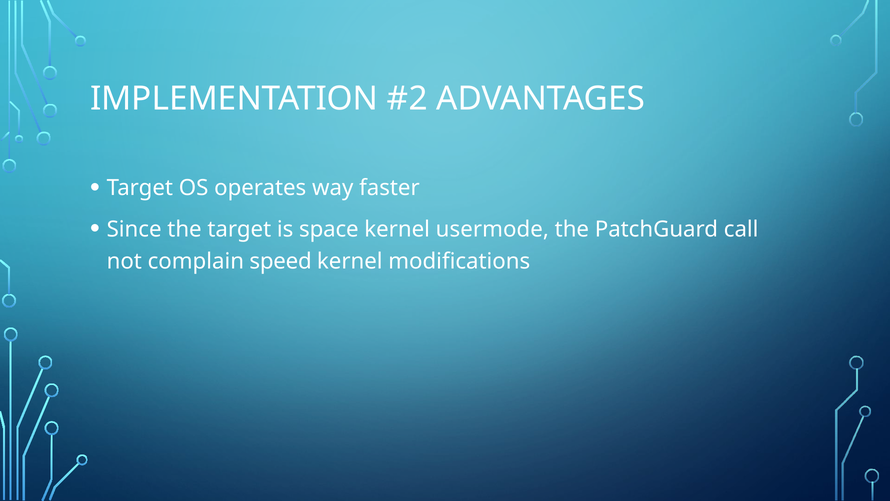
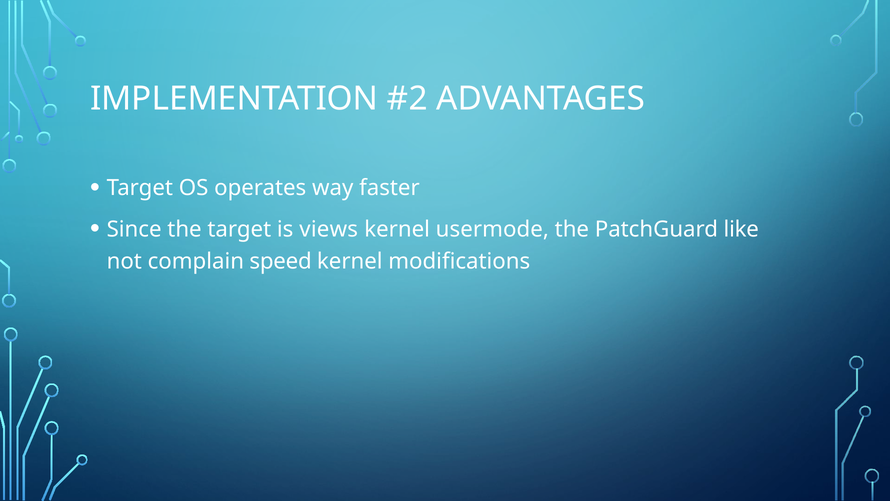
space: space -> views
call: call -> like
